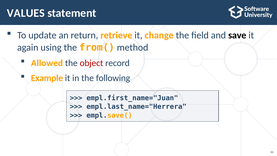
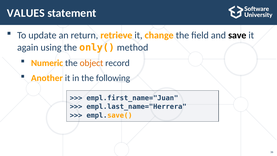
from(: from( -> only(
Allowed: Allowed -> Numeric
object colour: red -> orange
Example: Example -> Another
